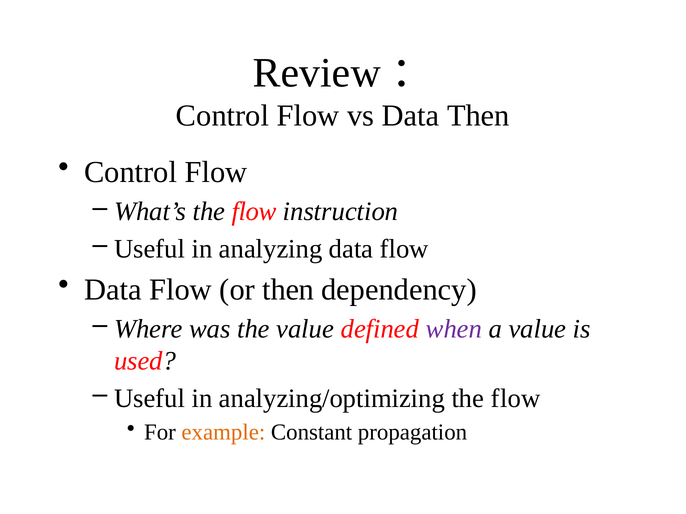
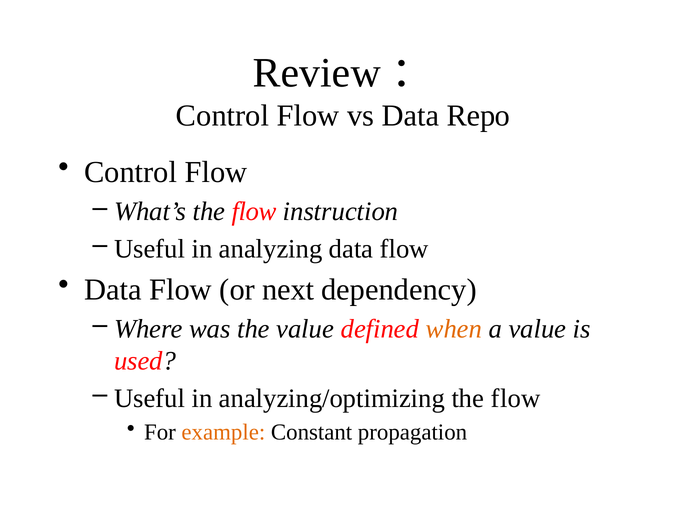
Data Then: Then -> Repo
or then: then -> next
when colour: purple -> orange
